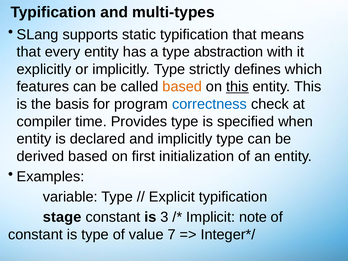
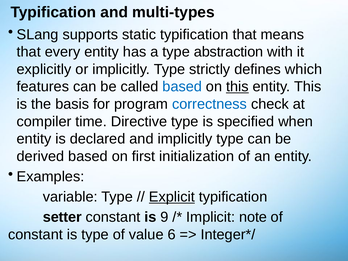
based at (182, 87) colour: orange -> blue
Provides: Provides -> Directive
Explicit underline: none -> present
stage: stage -> setter
3: 3 -> 9
7: 7 -> 6
